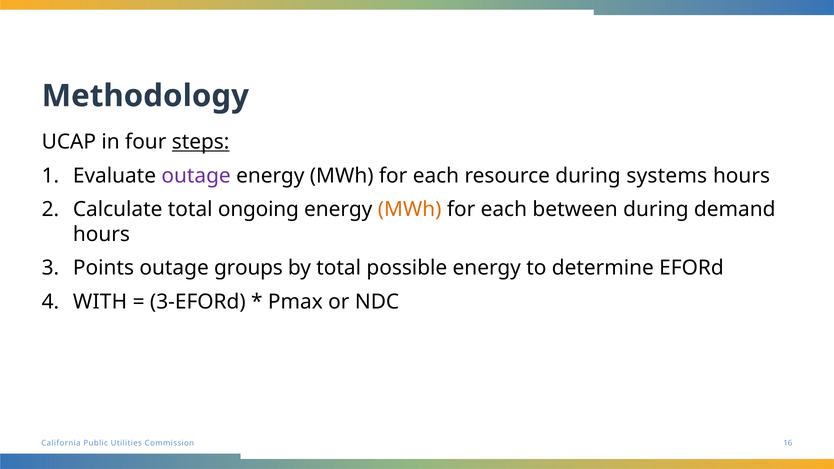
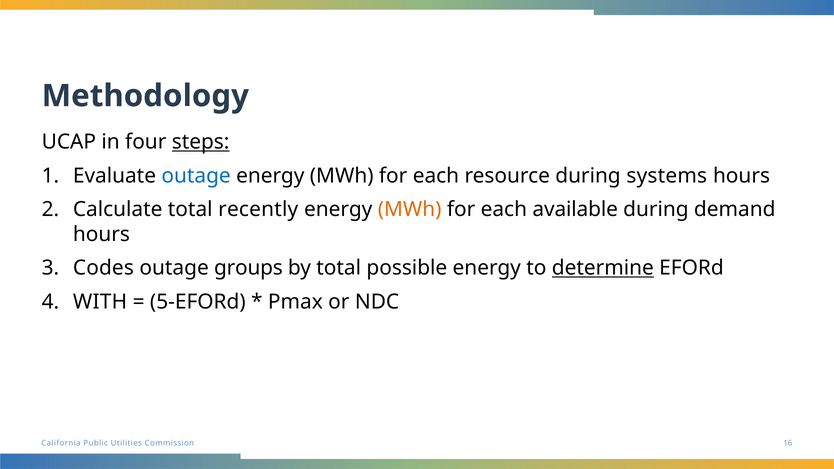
outage at (196, 176) colour: purple -> blue
ongoing: ongoing -> recently
between: between -> available
Points: Points -> Codes
determine underline: none -> present
3-EFORd: 3-EFORd -> 5-EFORd
